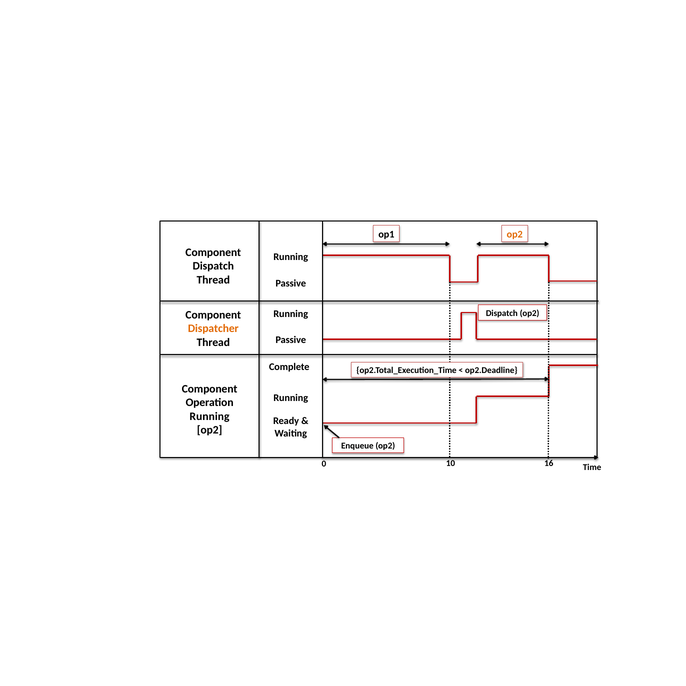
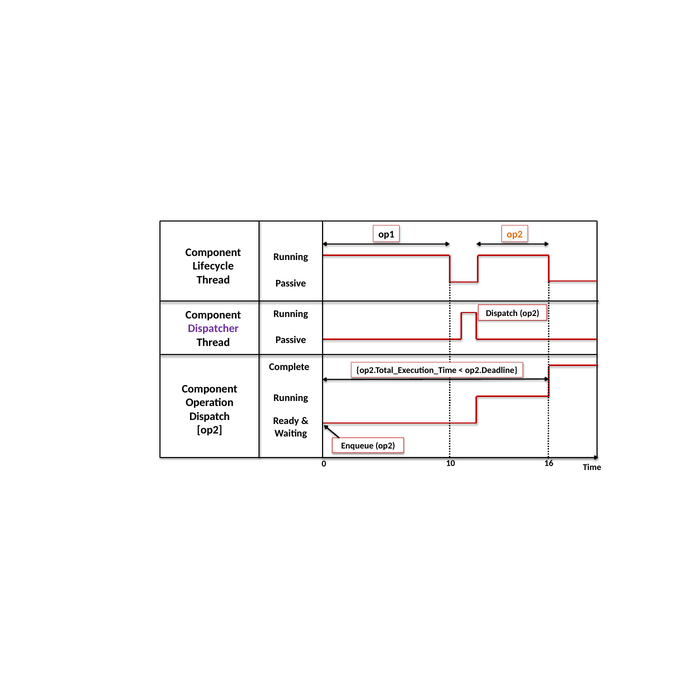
Dispatch at (213, 266): Dispatch -> Lifecycle
Dispatcher colour: orange -> purple
Running at (210, 416): Running -> Dispatch
